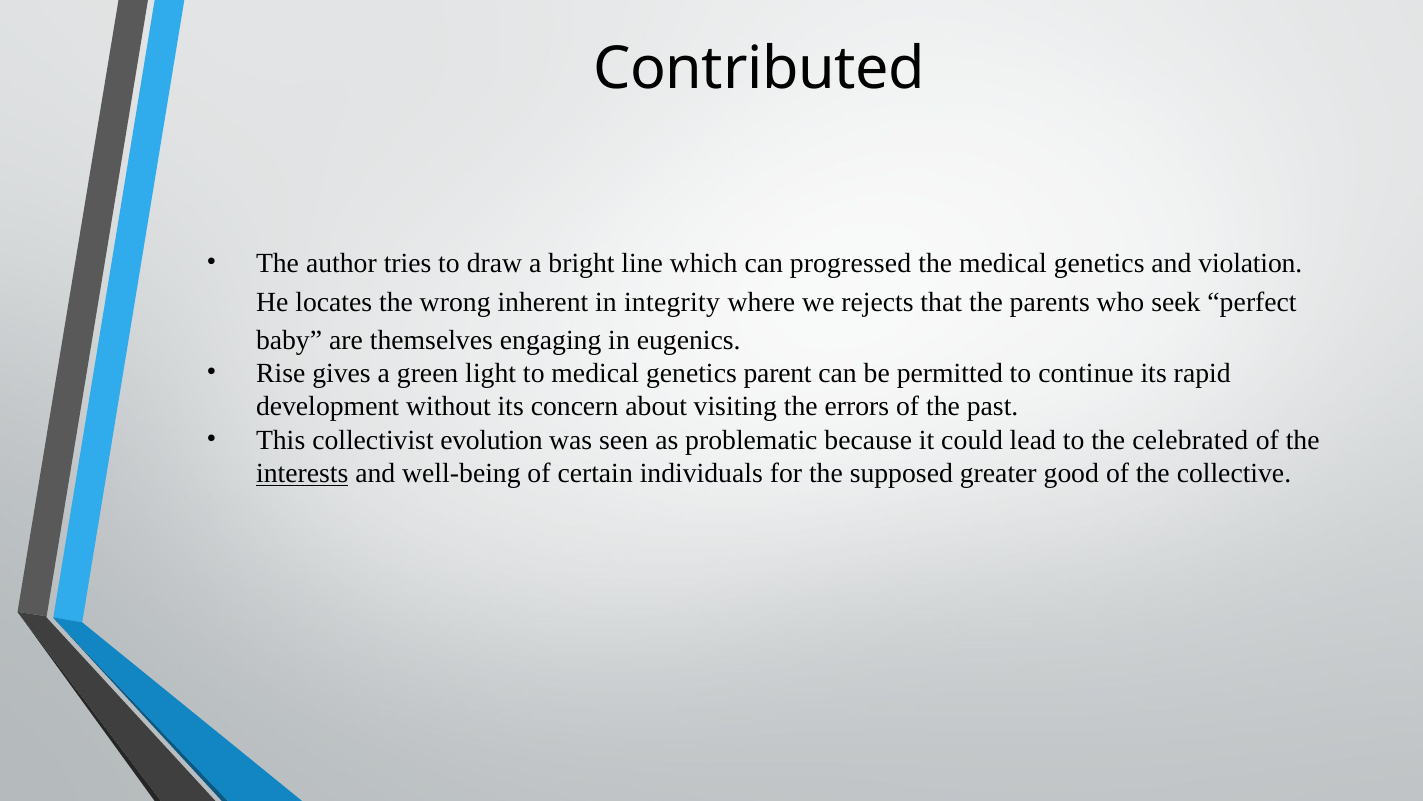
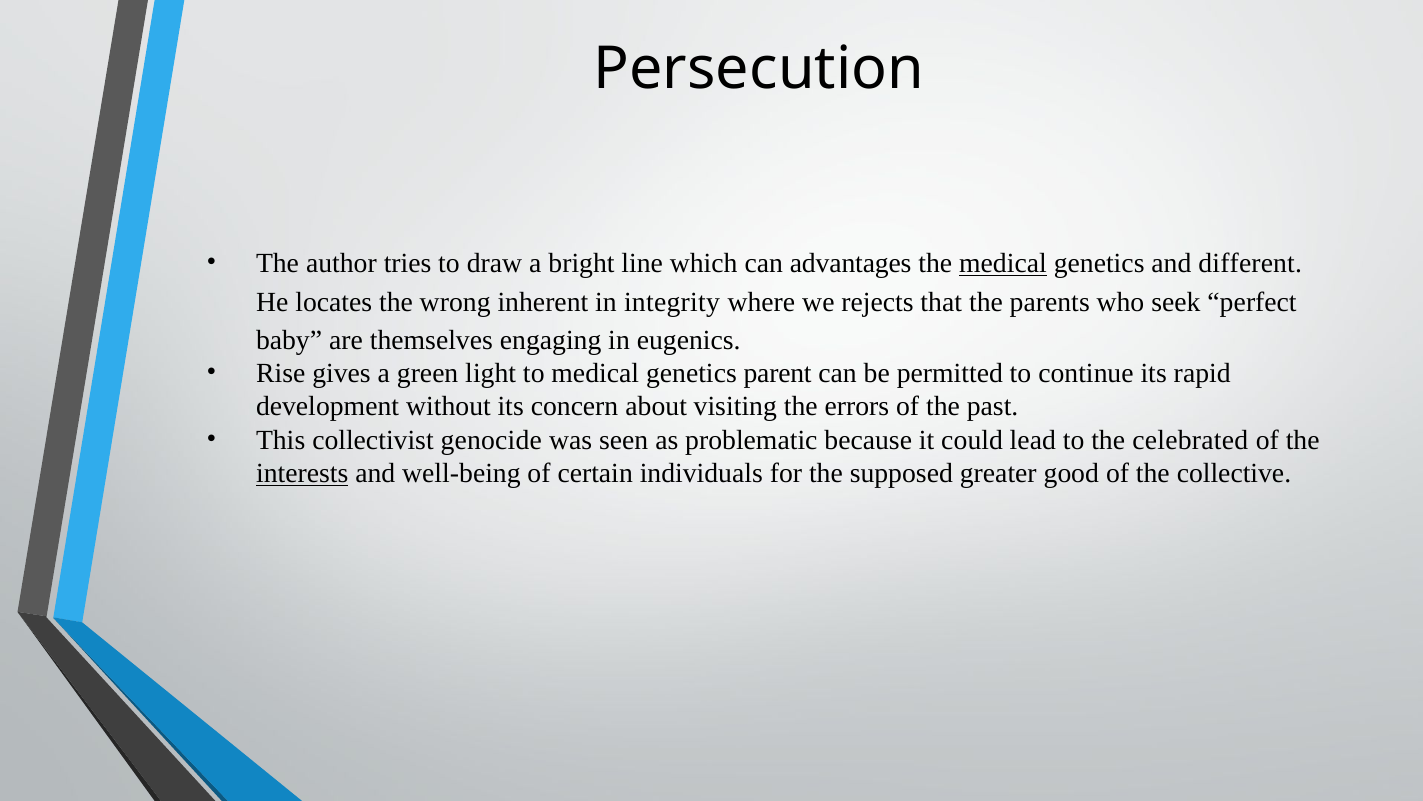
Contributed: Contributed -> Persecution
progressed: progressed -> advantages
medical at (1003, 263) underline: none -> present
violation: violation -> different
evolution: evolution -> genocide
